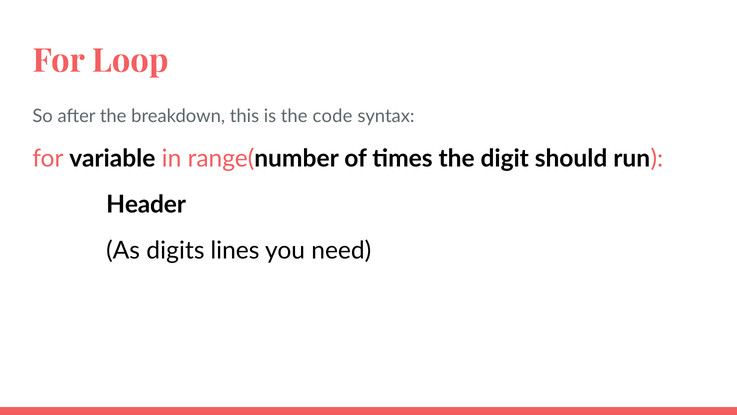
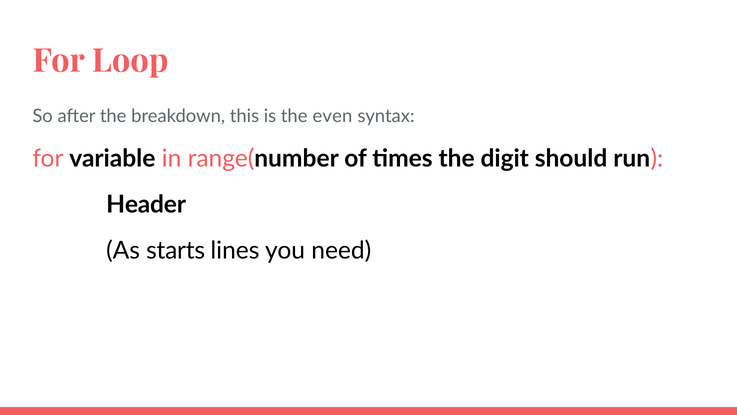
code: code -> even
digits: digits -> starts
